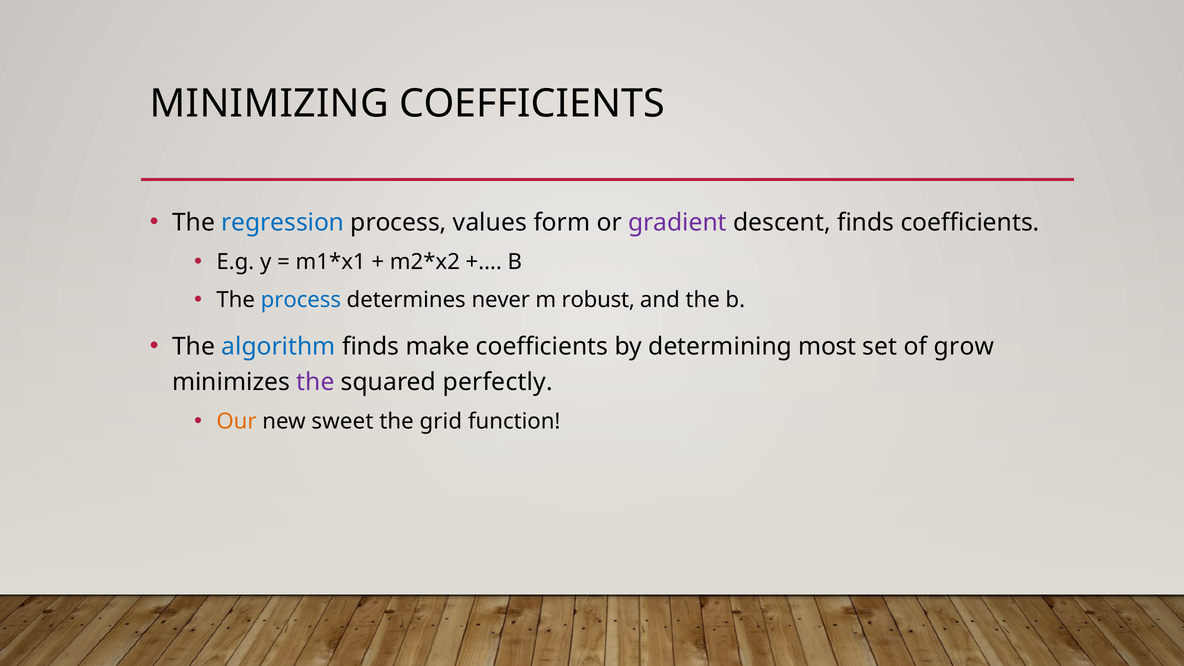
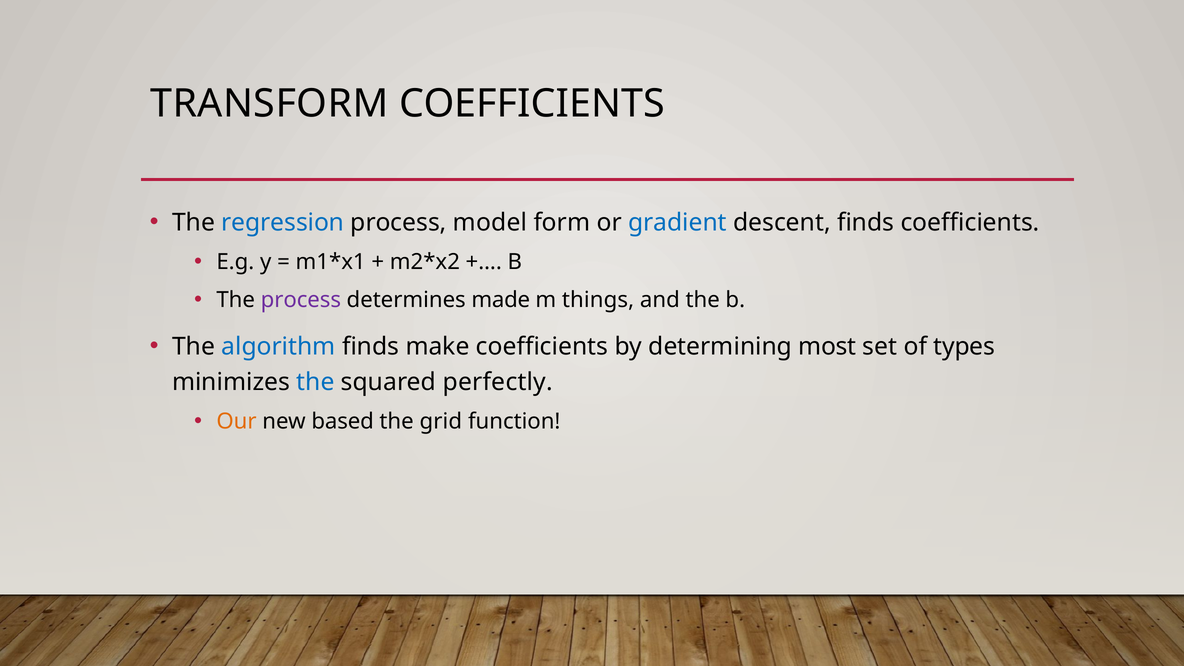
MINIMIZING: MINIMIZING -> TRANSFORM
values: values -> model
gradient colour: purple -> blue
process at (301, 300) colour: blue -> purple
never: never -> made
robust: robust -> things
grow: grow -> types
the at (315, 382) colour: purple -> blue
sweet: sweet -> based
